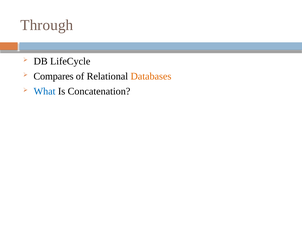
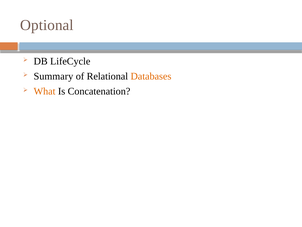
Through: Through -> Optional
Compares: Compares -> Summary
What colour: blue -> orange
